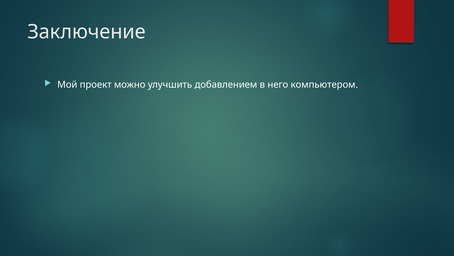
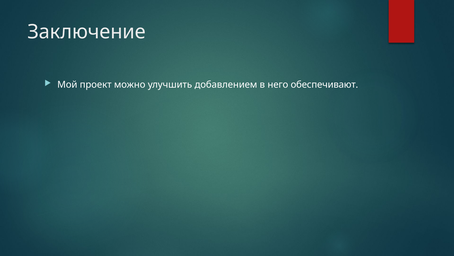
компьютером: компьютером -> обеспечивают
